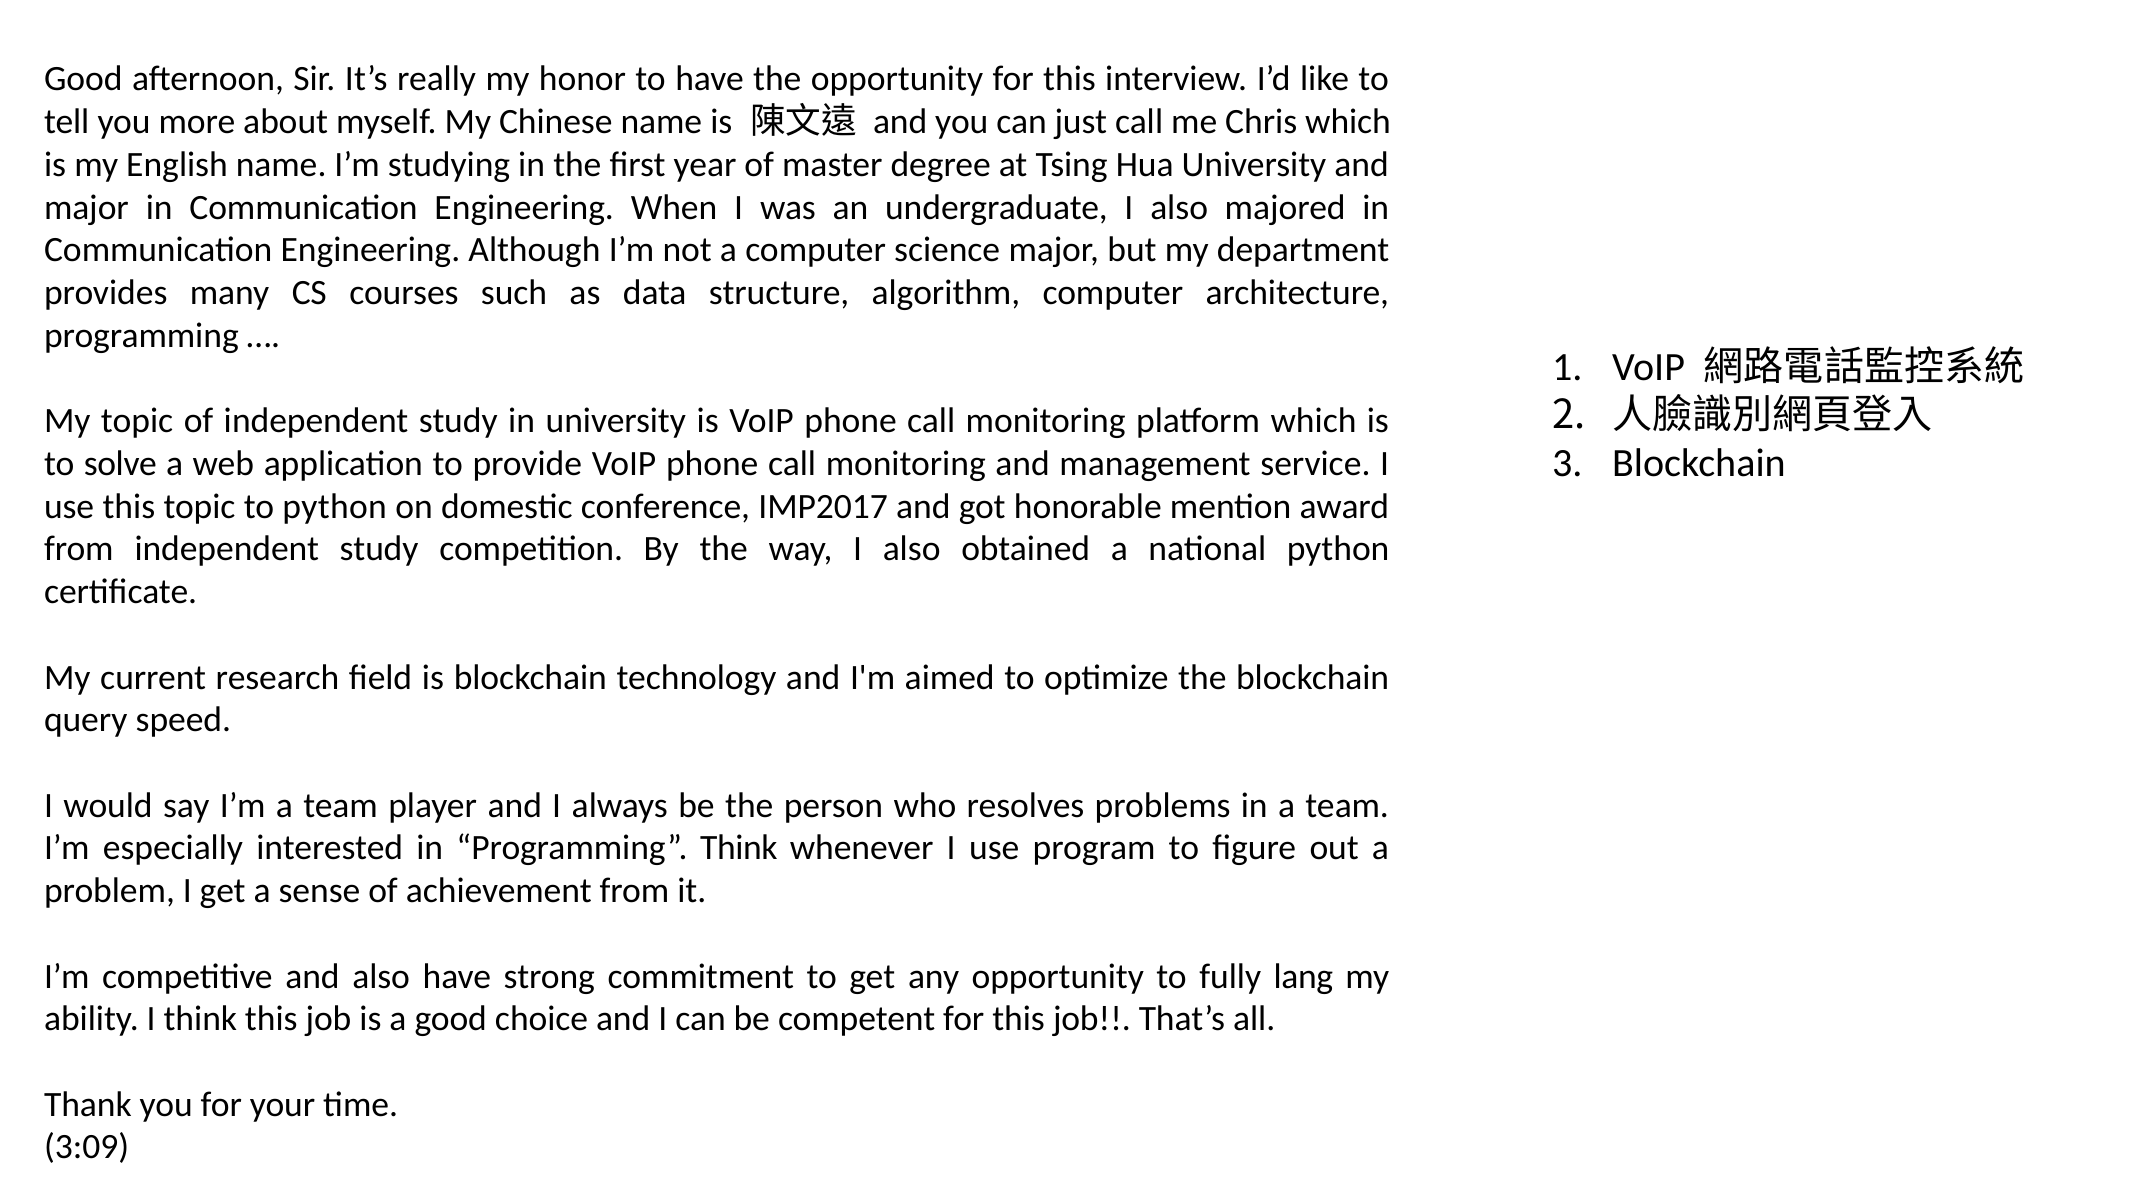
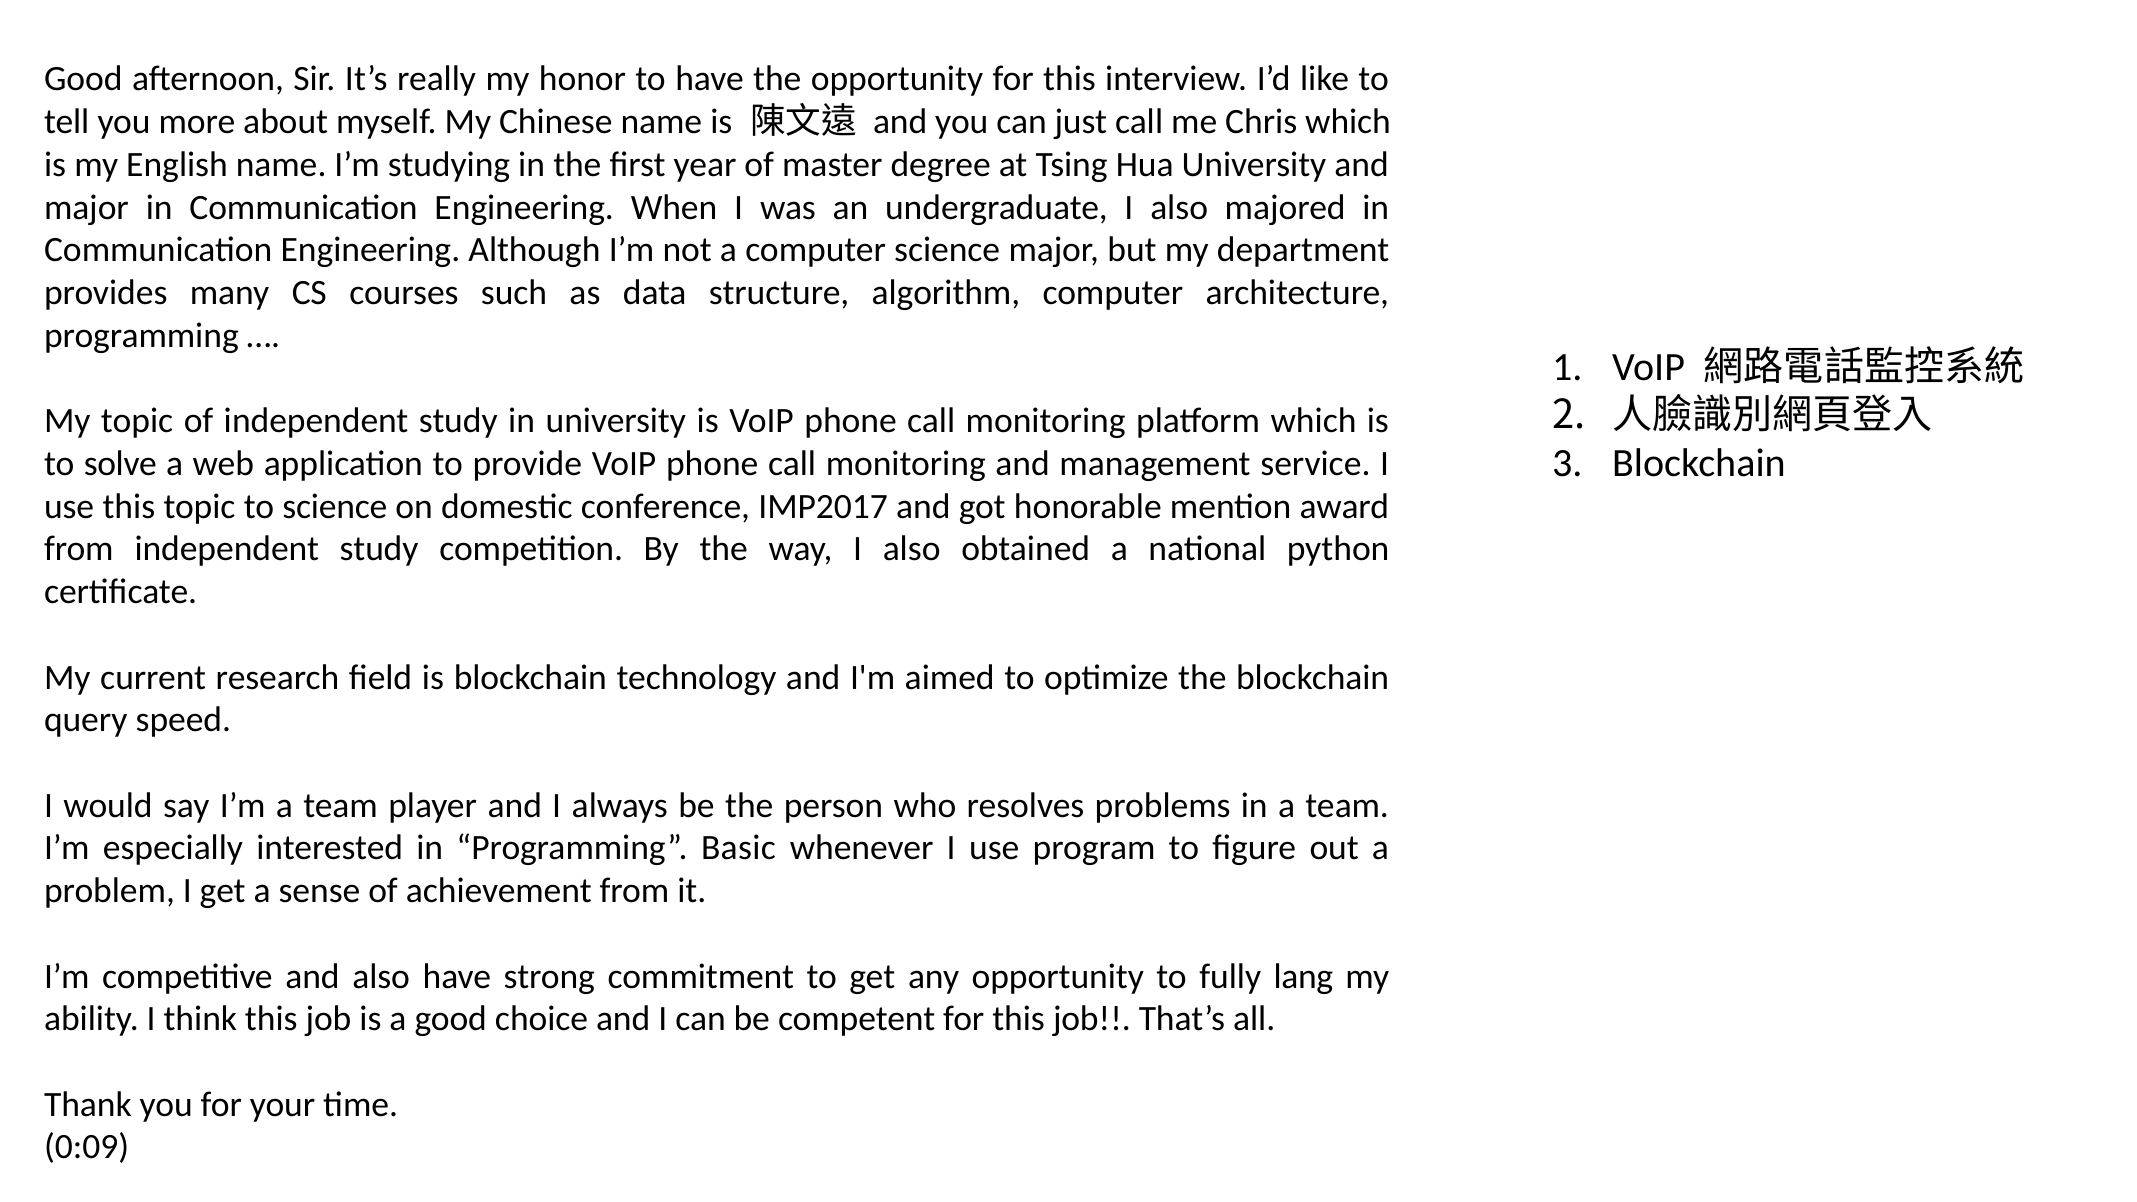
to python: python -> science
Programming Think: Think -> Basic
3:09: 3:09 -> 0:09
